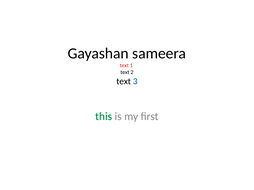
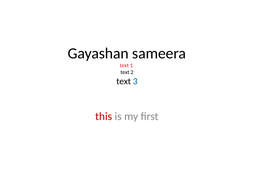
this colour: green -> red
